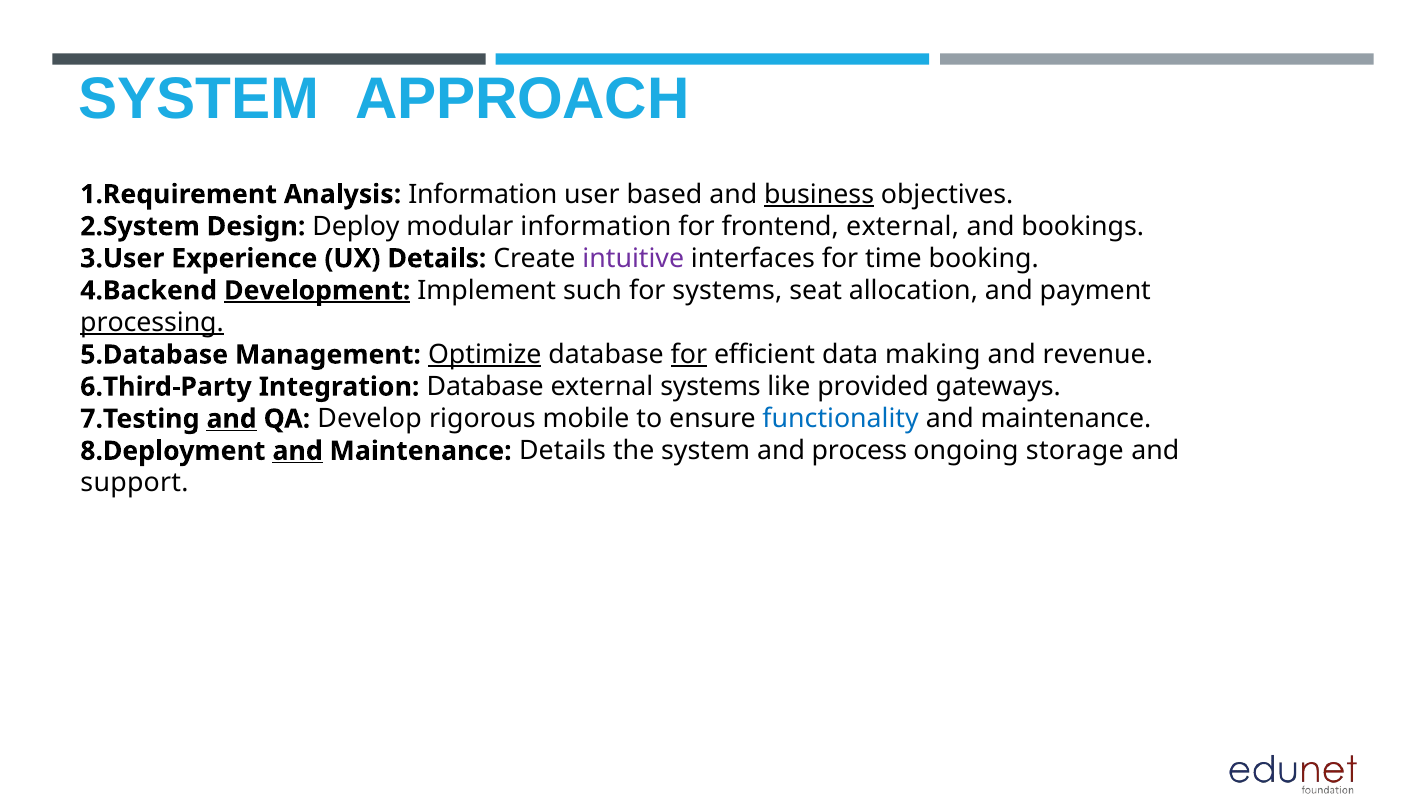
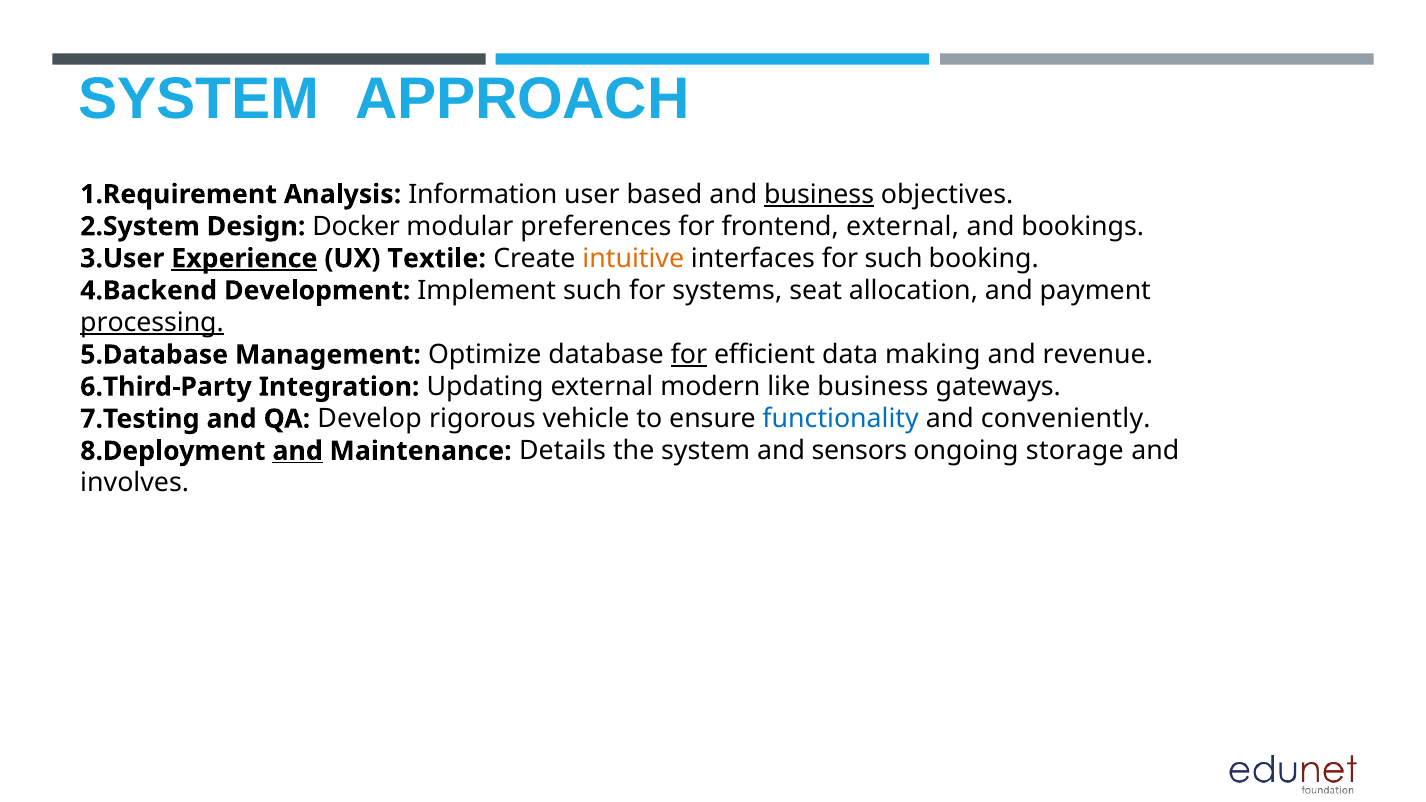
Deploy: Deploy -> Docker
modular information: information -> preferences
Experience underline: none -> present
UX Details: Details -> Textile
intuitive colour: purple -> orange
for time: time -> such
Development underline: present -> none
Optimize underline: present -> none
Integration Database: Database -> Updating
external systems: systems -> modern
like provided: provided -> business
and at (232, 419) underline: present -> none
mobile: mobile -> vehicle
maintenance at (1066, 419): maintenance -> conveniently
process: process -> sensors
support: support -> involves
